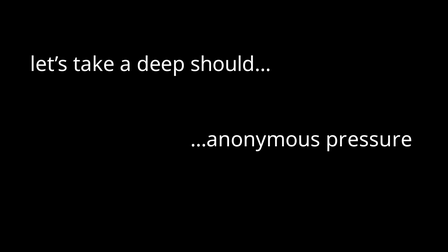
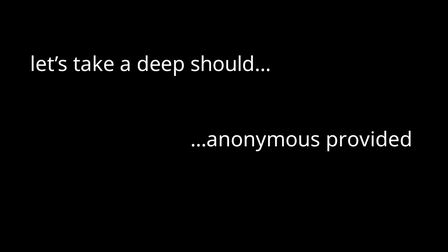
pressure: pressure -> provided
